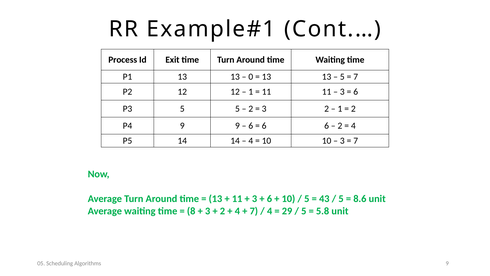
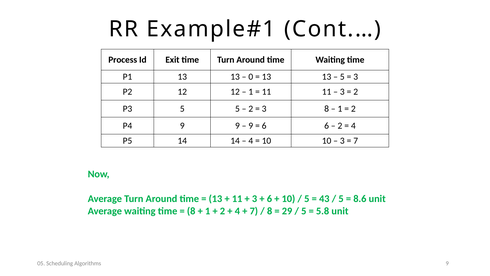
7 at (356, 77): 7 -> 3
6 at (356, 92): 6 -> 2
3 2: 2 -> 8
6 at (251, 125): 6 -> 9
3 at (208, 211): 3 -> 1
4 at (270, 211): 4 -> 8
